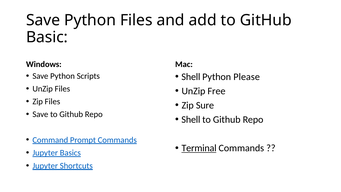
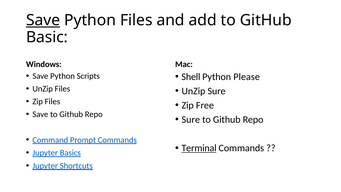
Save at (43, 20) underline: none -> present
UnZip Free: Free -> Sure
Sure: Sure -> Free
Shell at (191, 119): Shell -> Sure
